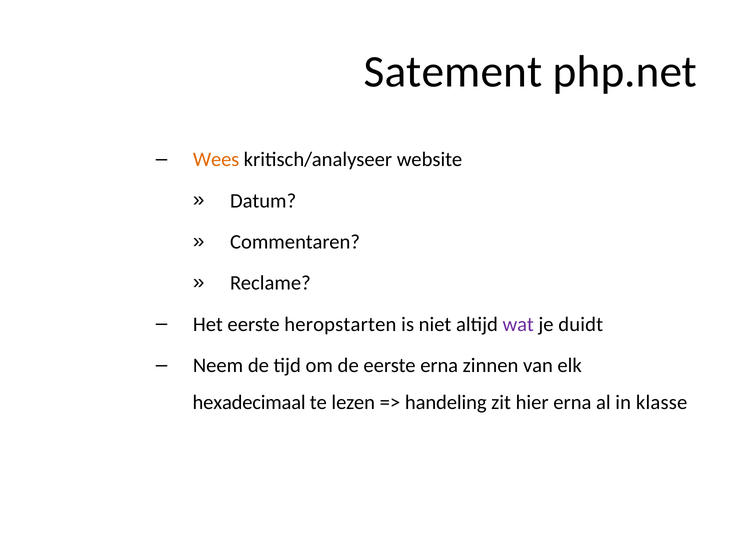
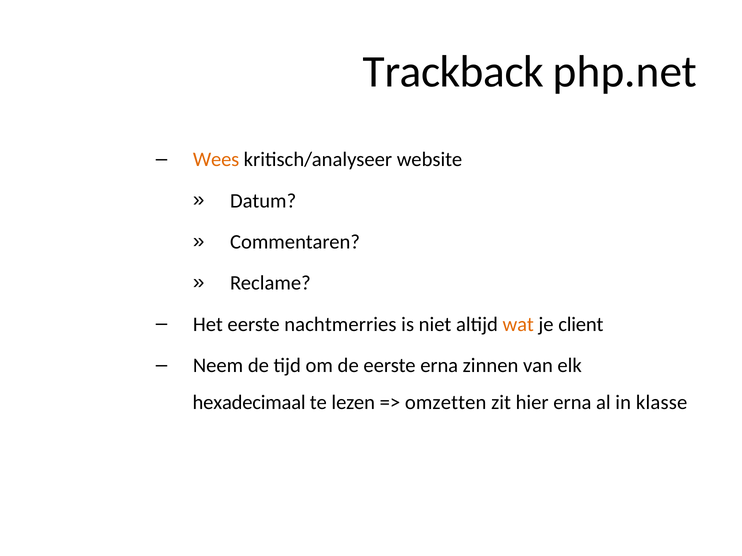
Satement: Satement -> Trackback
heropstarten: heropstarten -> nachtmerries
wat colour: purple -> orange
duidt: duidt -> client
handeling: handeling -> omzetten
